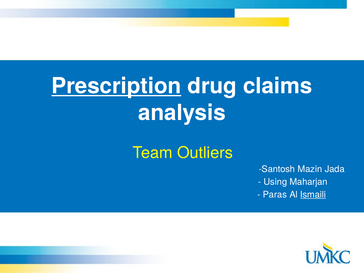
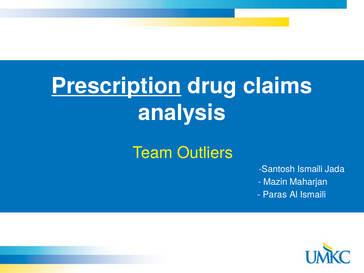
Santosh Mazin: Mazin -> Ismaili
Using: Using -> Mazin
Ismaili at (313, 195) underline: present -> none
